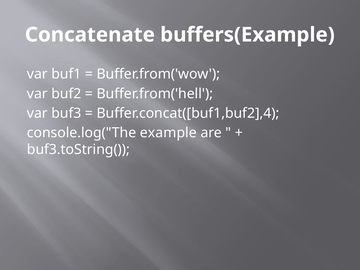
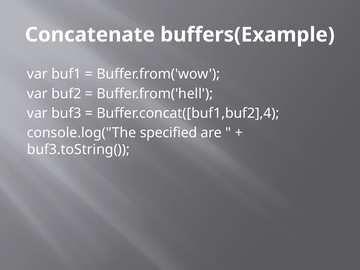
example: example -> specified
